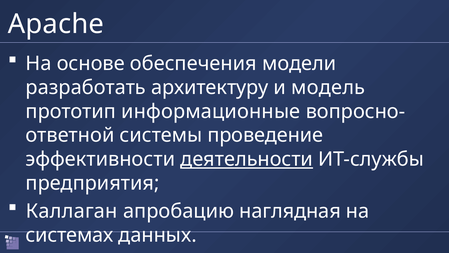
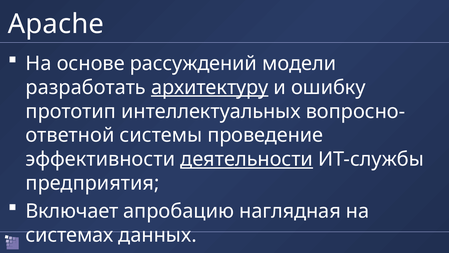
обеспечения: обеспечения -> рассуждений
архитектуру underline: none -> present
модель: модель -> ошибку
информационные: информационные -> интеллектуальных
Каллаган: Каллаган -> Включает
